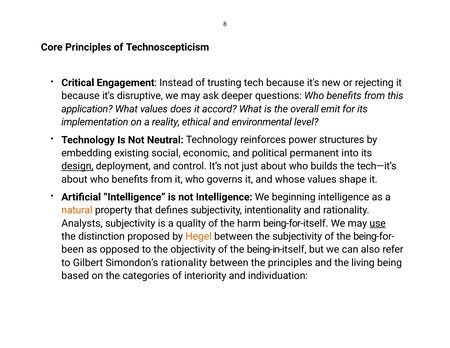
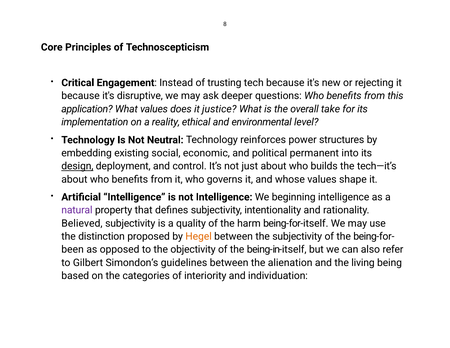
accord: accord -> justice
emit: emit -> take
natural colour: orange -> purple
Analysts: Analysts -> Believed
use underline: present -> none
Simondon‘s rationality: rationality -> guidelines
the principles: principles -> alienation
